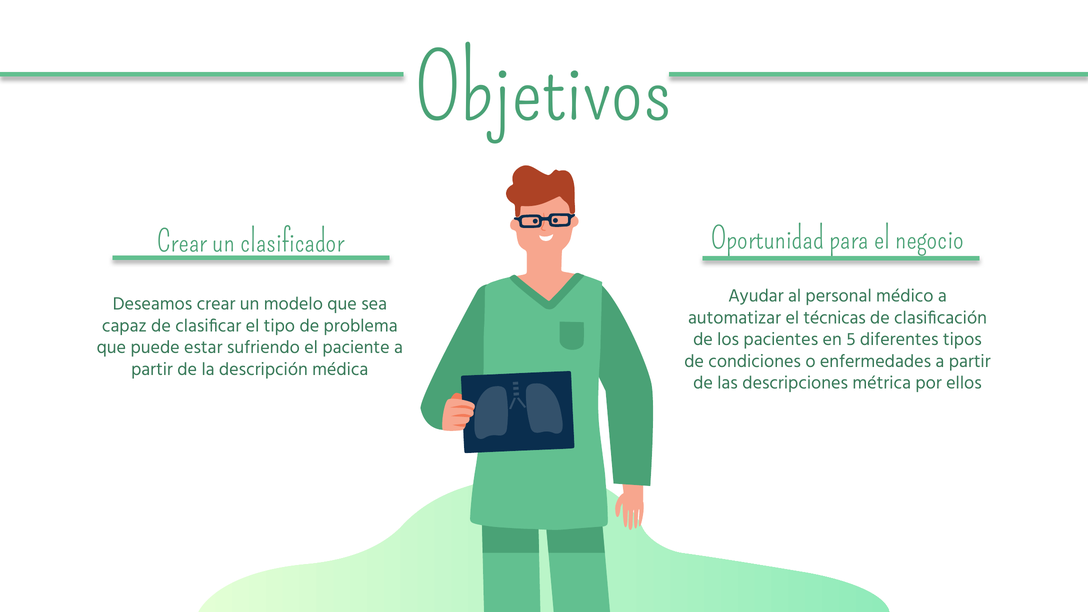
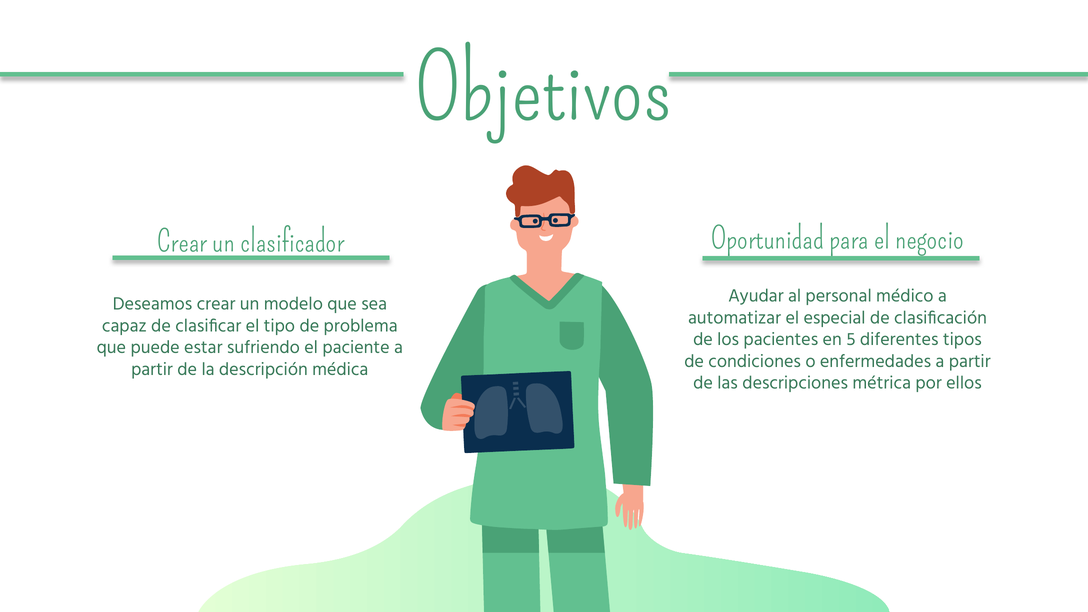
técnicas: técnicas -> especial
